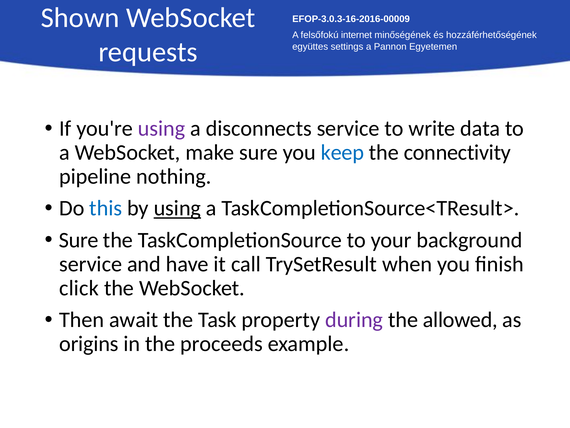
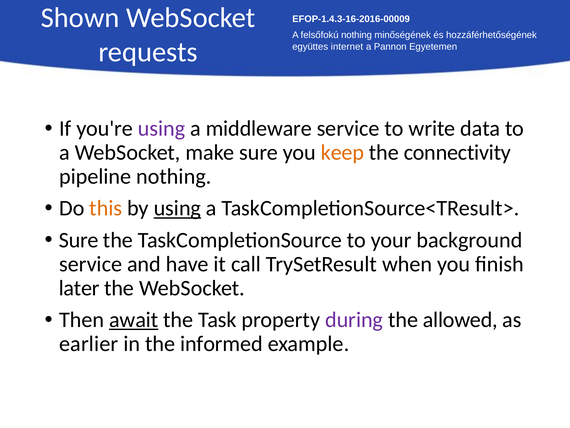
EFOP-3.0.3-16-2016-00009: EFOP-3.0.3-16-2016-00009 -> EFOP-1.4.3-16-2016-00009
felsőfokú internet: internet -> nothing
settings: settings -> internet
disconnects: disconnects -> middleware
keep colour: blue -> orange
this colour: blue -> orange
click: click -> later
await underline: none -> present
origins: origins -> earlier
proceeds: proceeds -> informed
